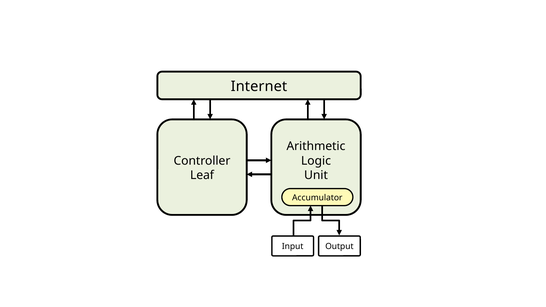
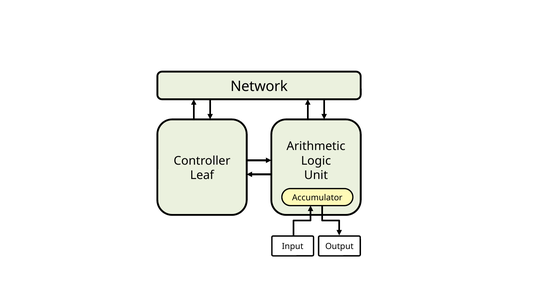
Internet: Internet -> Network
